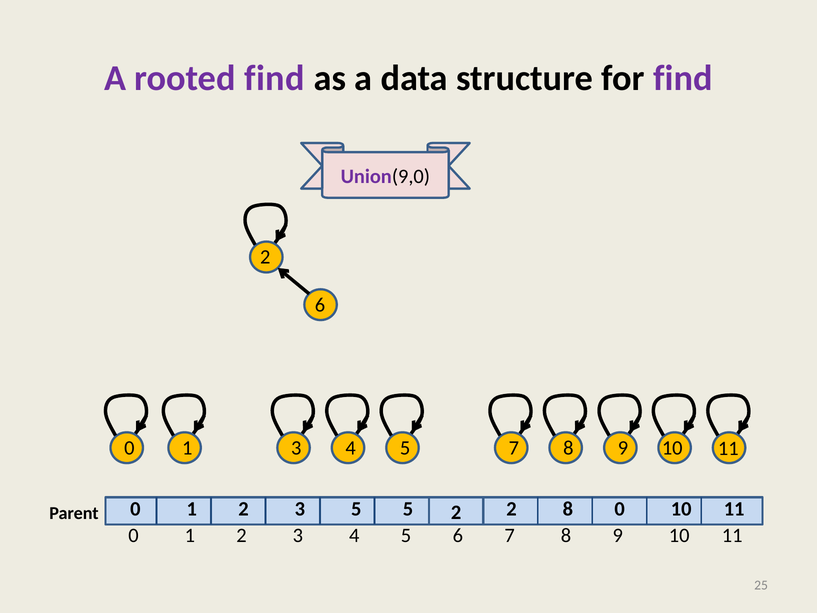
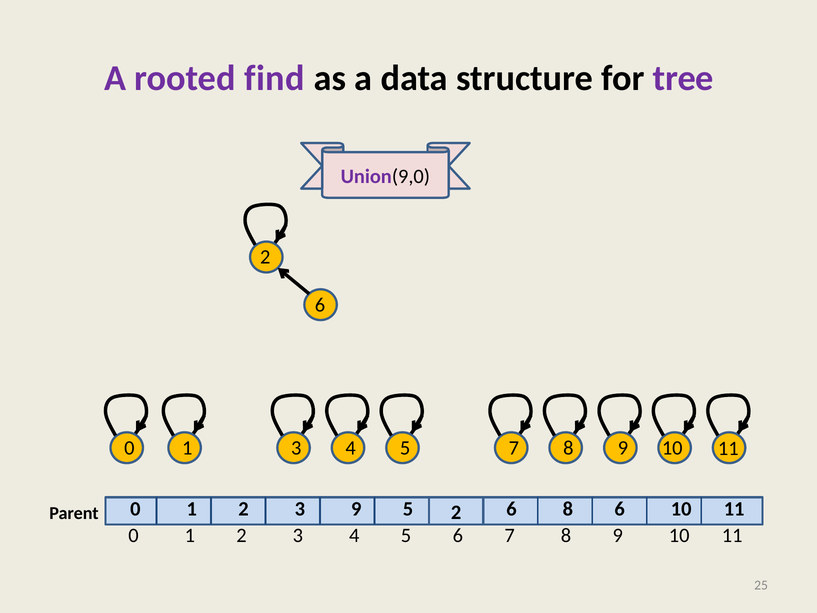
for find: find -> tree
3 5: 5 -> 9
2 at (512, 509): 2 -> 6
8 0: 0 -> 6
